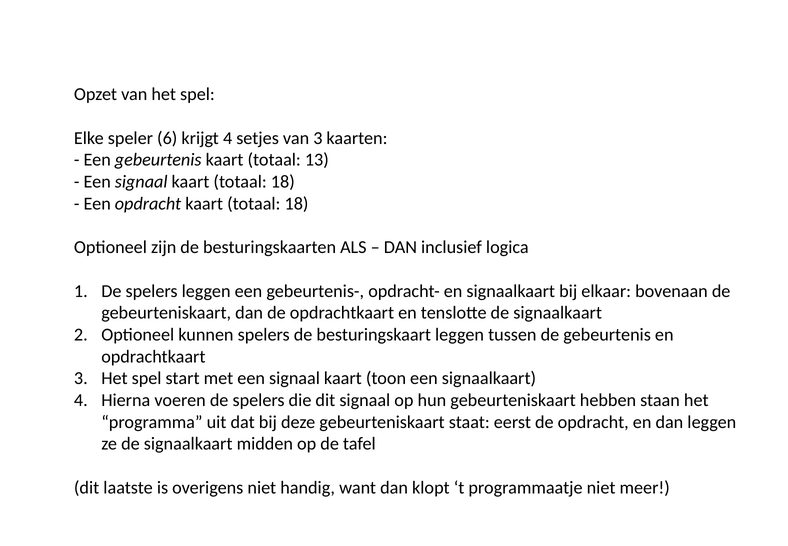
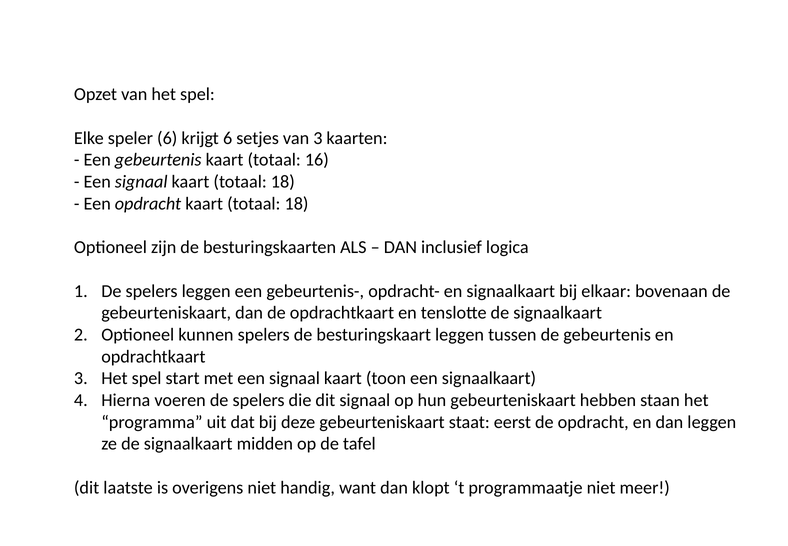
krijgt 4: 4 -> 6
13: 13 -> 16
